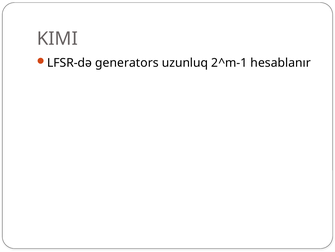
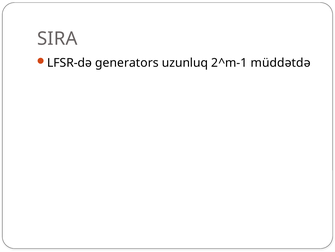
KIMI: KIMI -> SIRA
hesablanır: hesablanır -> müddətdə
